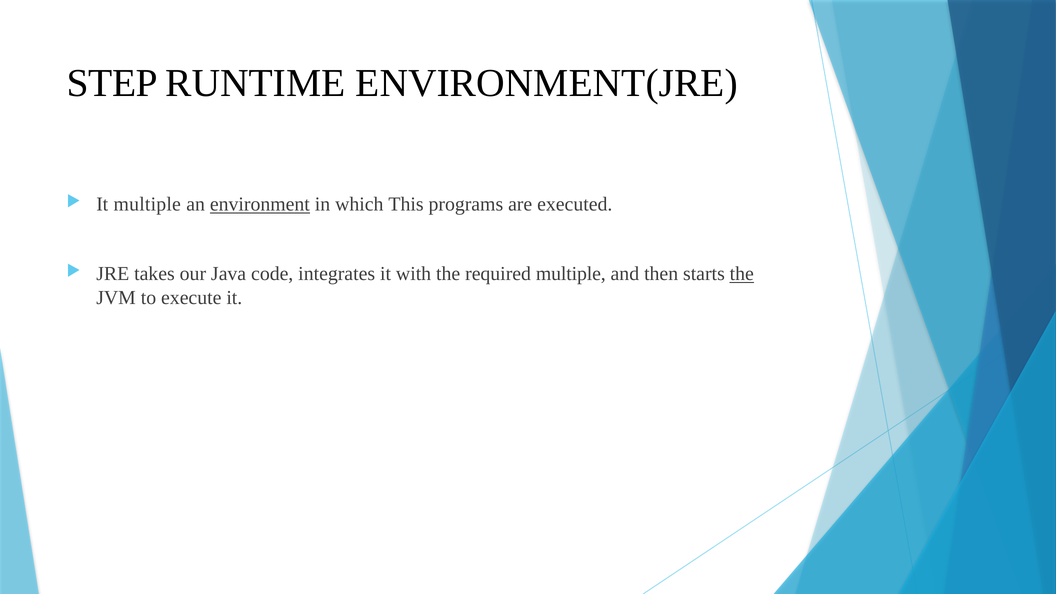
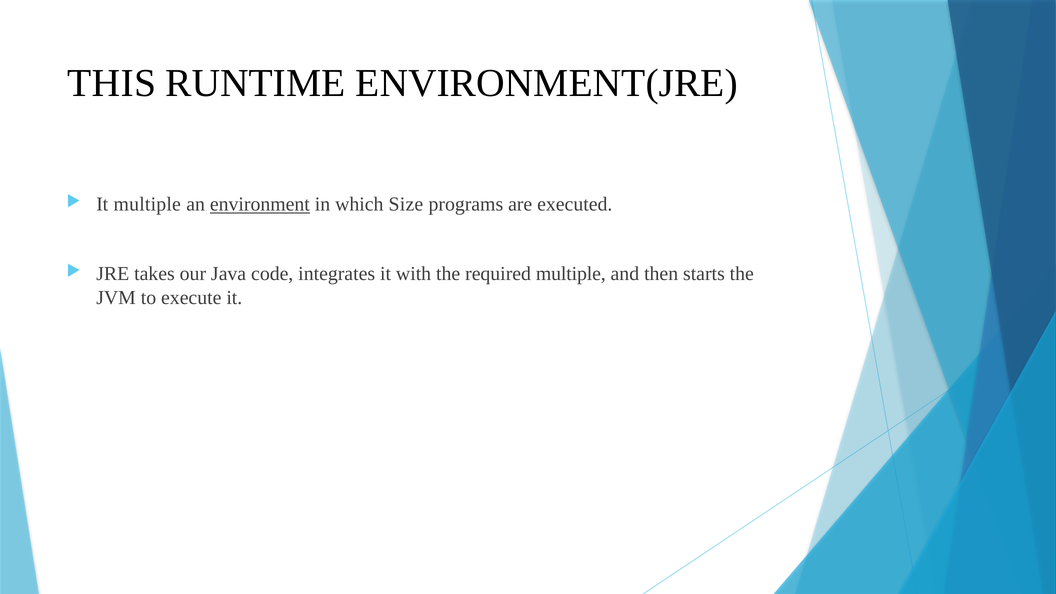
STEP: STEP -> THIS
This: This -> Size
the at (742, 274) underline: present -> none
